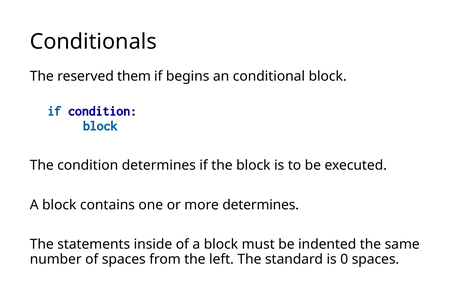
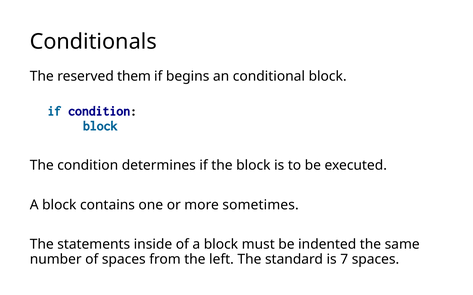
more determines: determines -> sometimes
0: 0 -> 7
